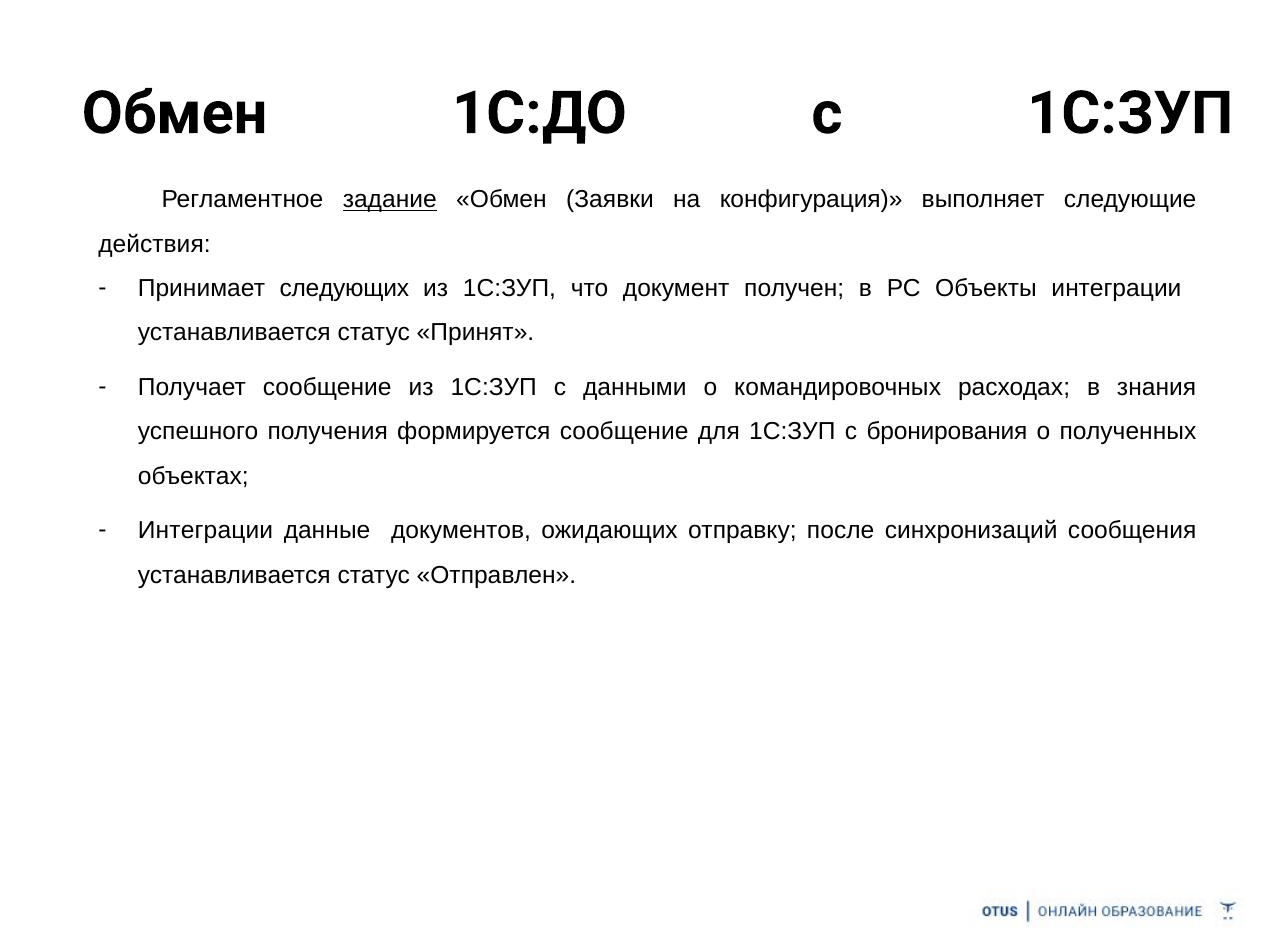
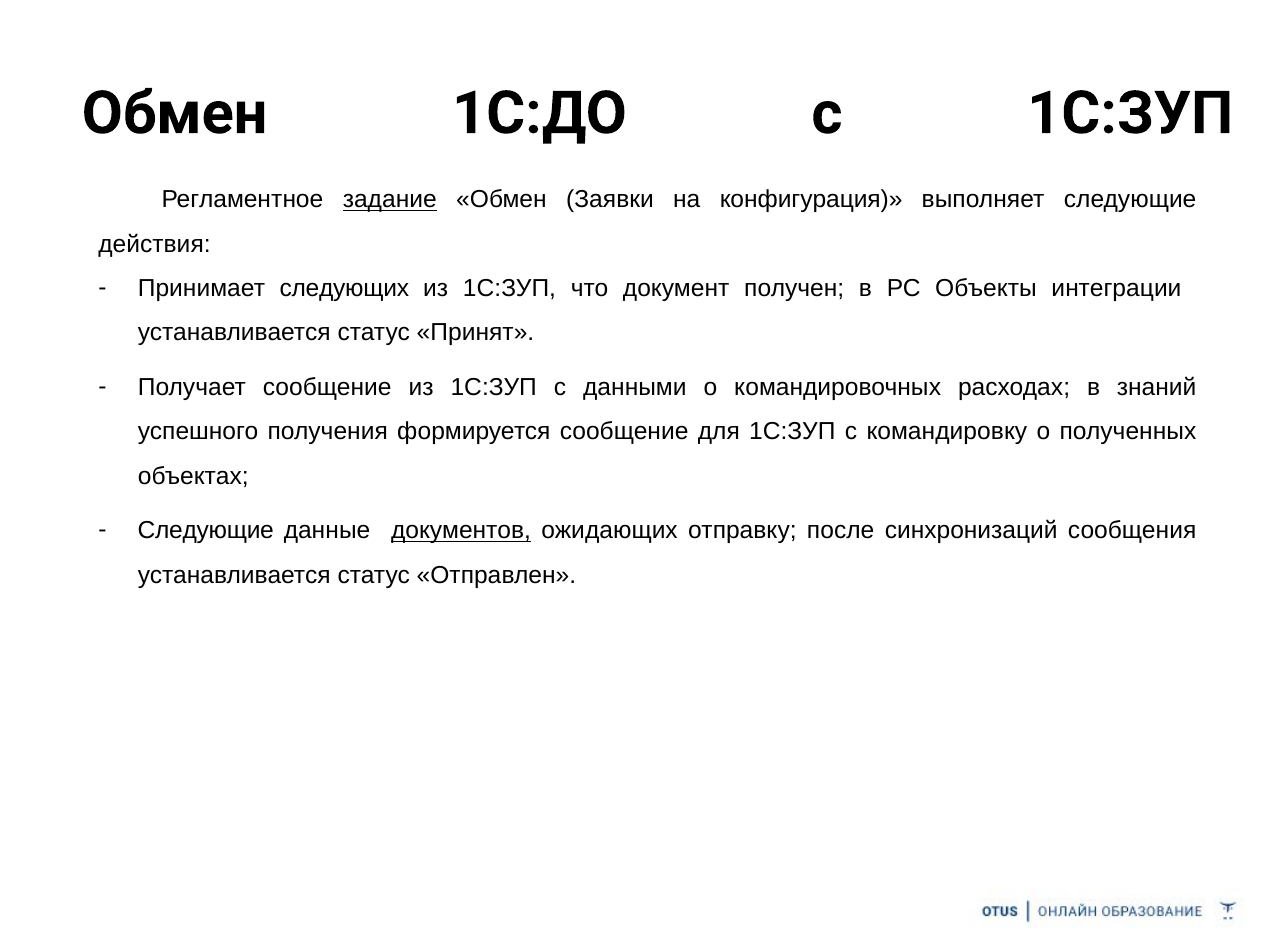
знания: знания -> знаний
бронирования: бронирования -> командировку
Интеграции at (206, 531): Интеграции -> Следующие
документов underline: none -> present
